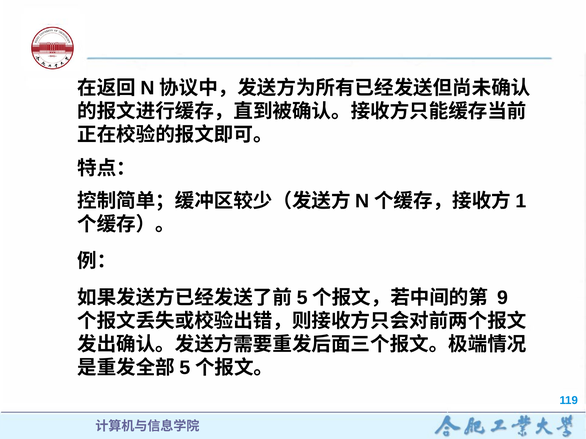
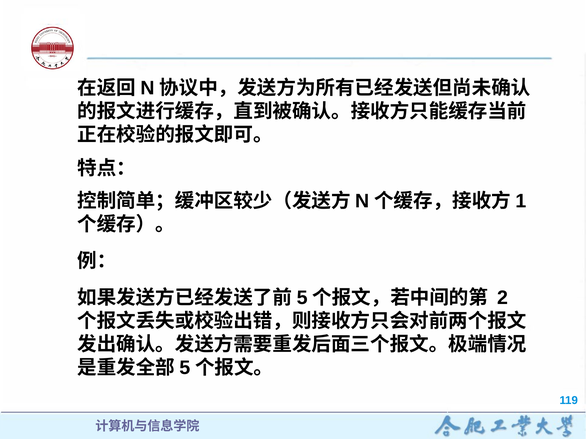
9: 9 -> 2
